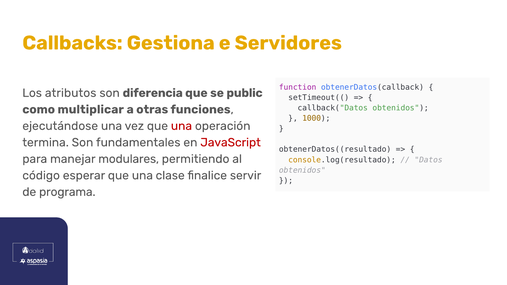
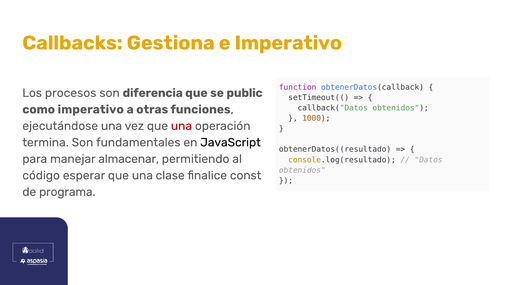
e Servidores: Servidores -> Imperativo
atributos: atributos -> procesos
como multiplicar: multiplicar -> imperativo
JavaScript colour: red -> black
modulares: modulares -> almacenar
servir: servir -> const
